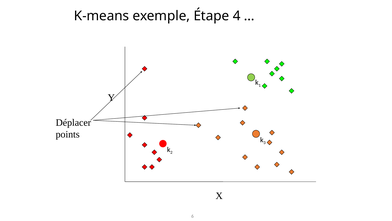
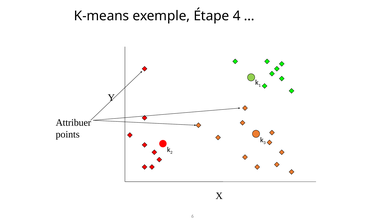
Déplacer: Déplacer -> Attribuer
